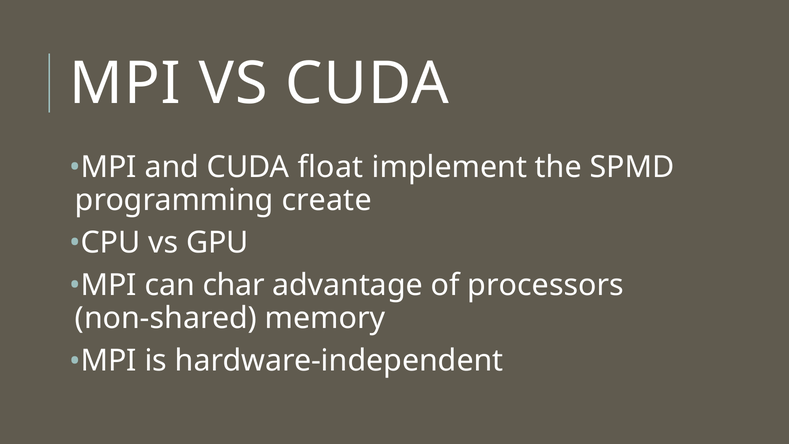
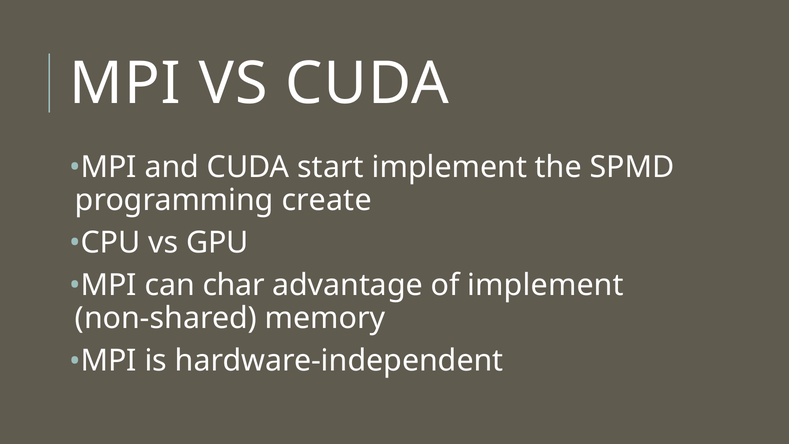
float: float -> start
of processors: processors -> implement
